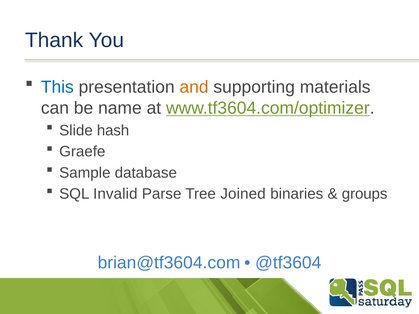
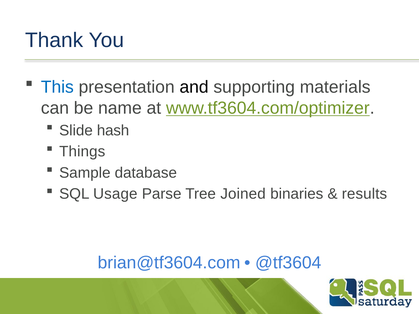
and colour: orange -> black
Graefe: Graefe -> Things
Invalid: Invalid -> Usage
groups: groups -> results
